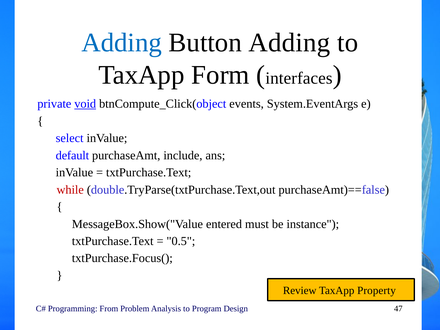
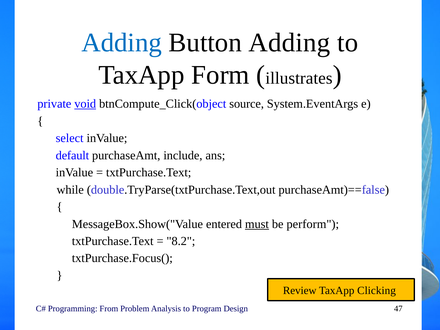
interfaces: interfaces -> illustrates
events: events -> source
while colour: red -> black
must underline: none -> present
instance: instance -> perform
0.5: 0.5 -> 8.2
Property: Property -> Clicking
